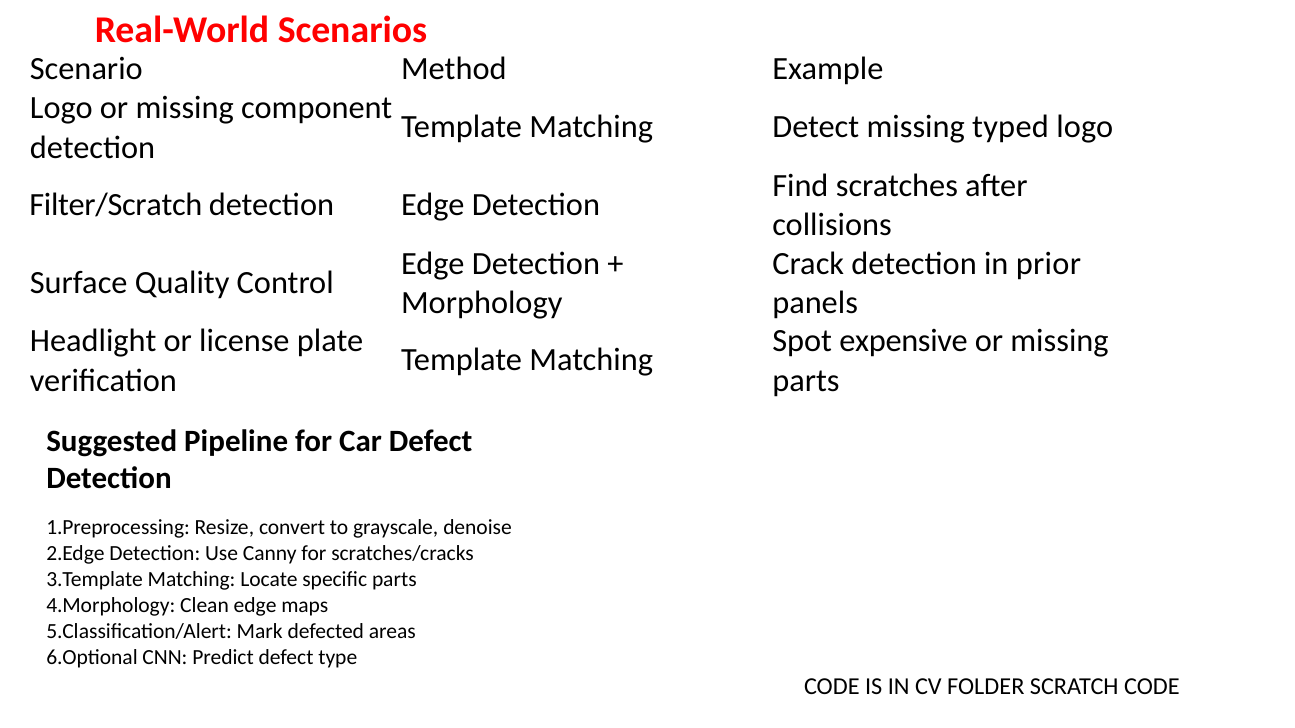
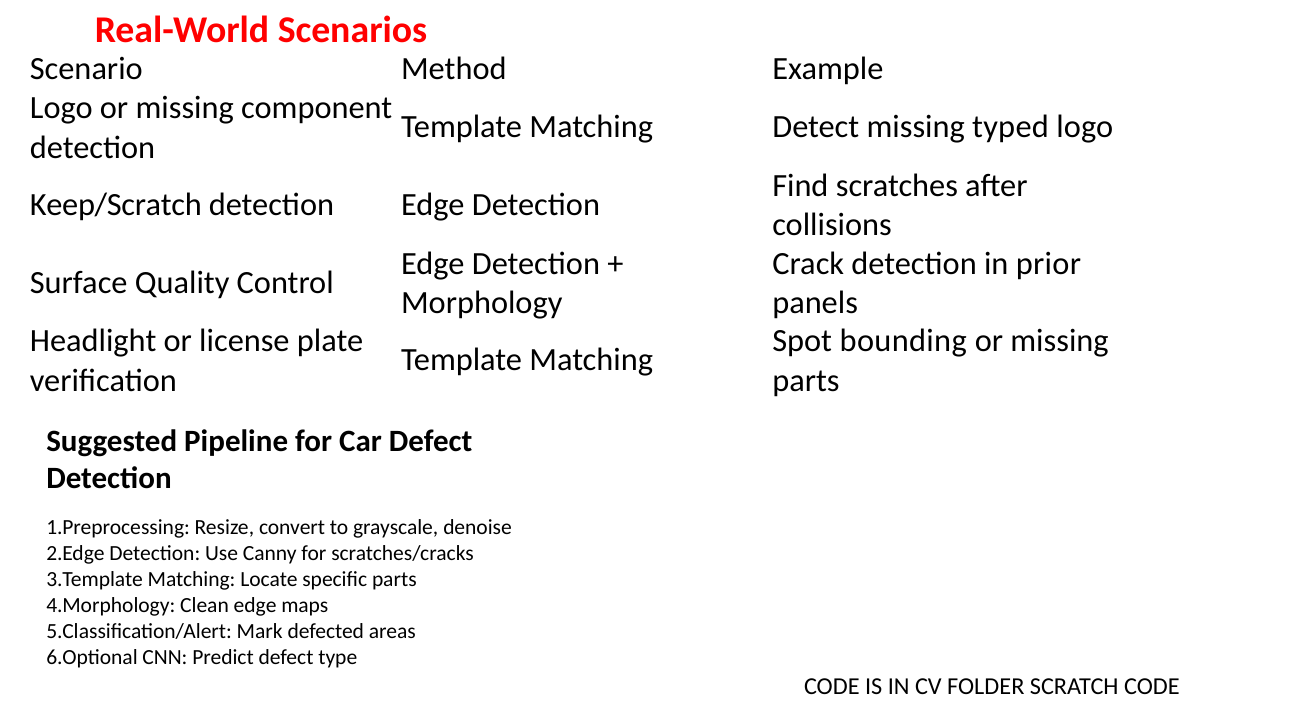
Filter/Scratch: Filter/Scratch -> Keep/Scratch
expensive: expensive -> bounding
